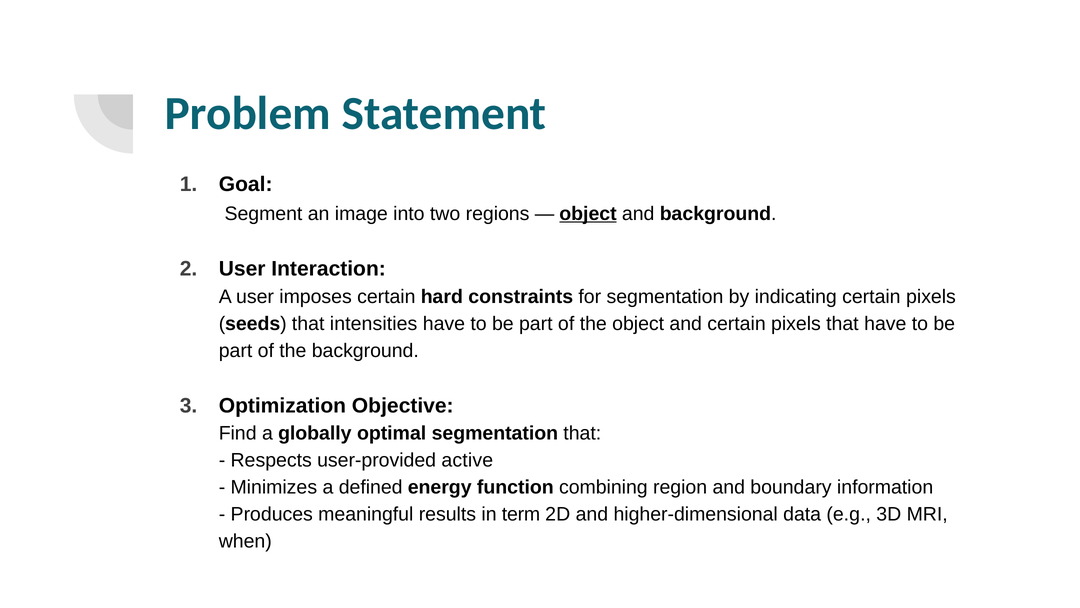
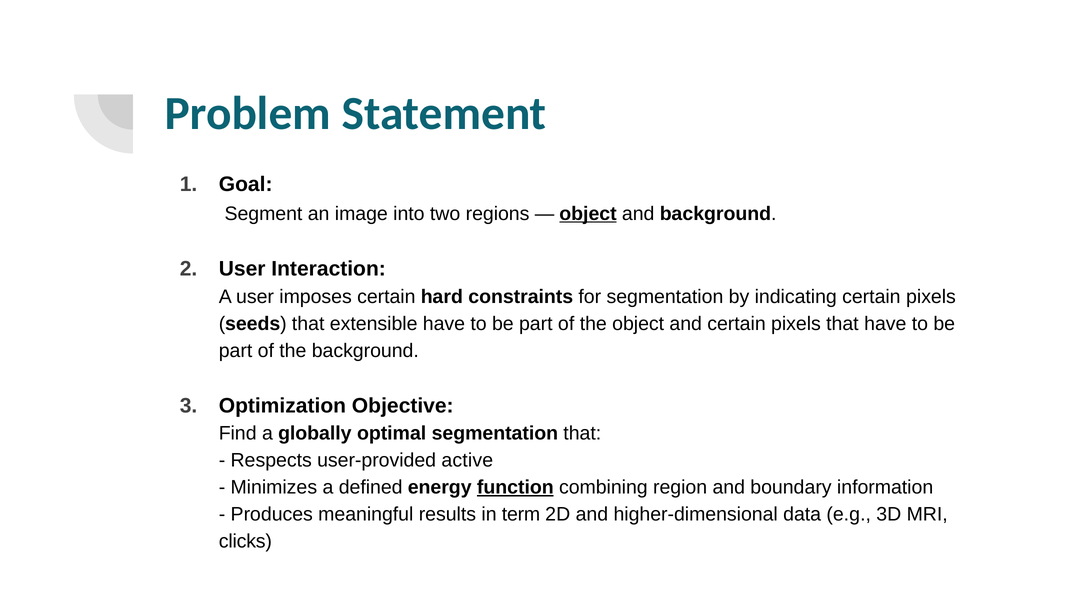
intensities: intensities -> extensible
function underline: none -> present
when: when -> clicks
